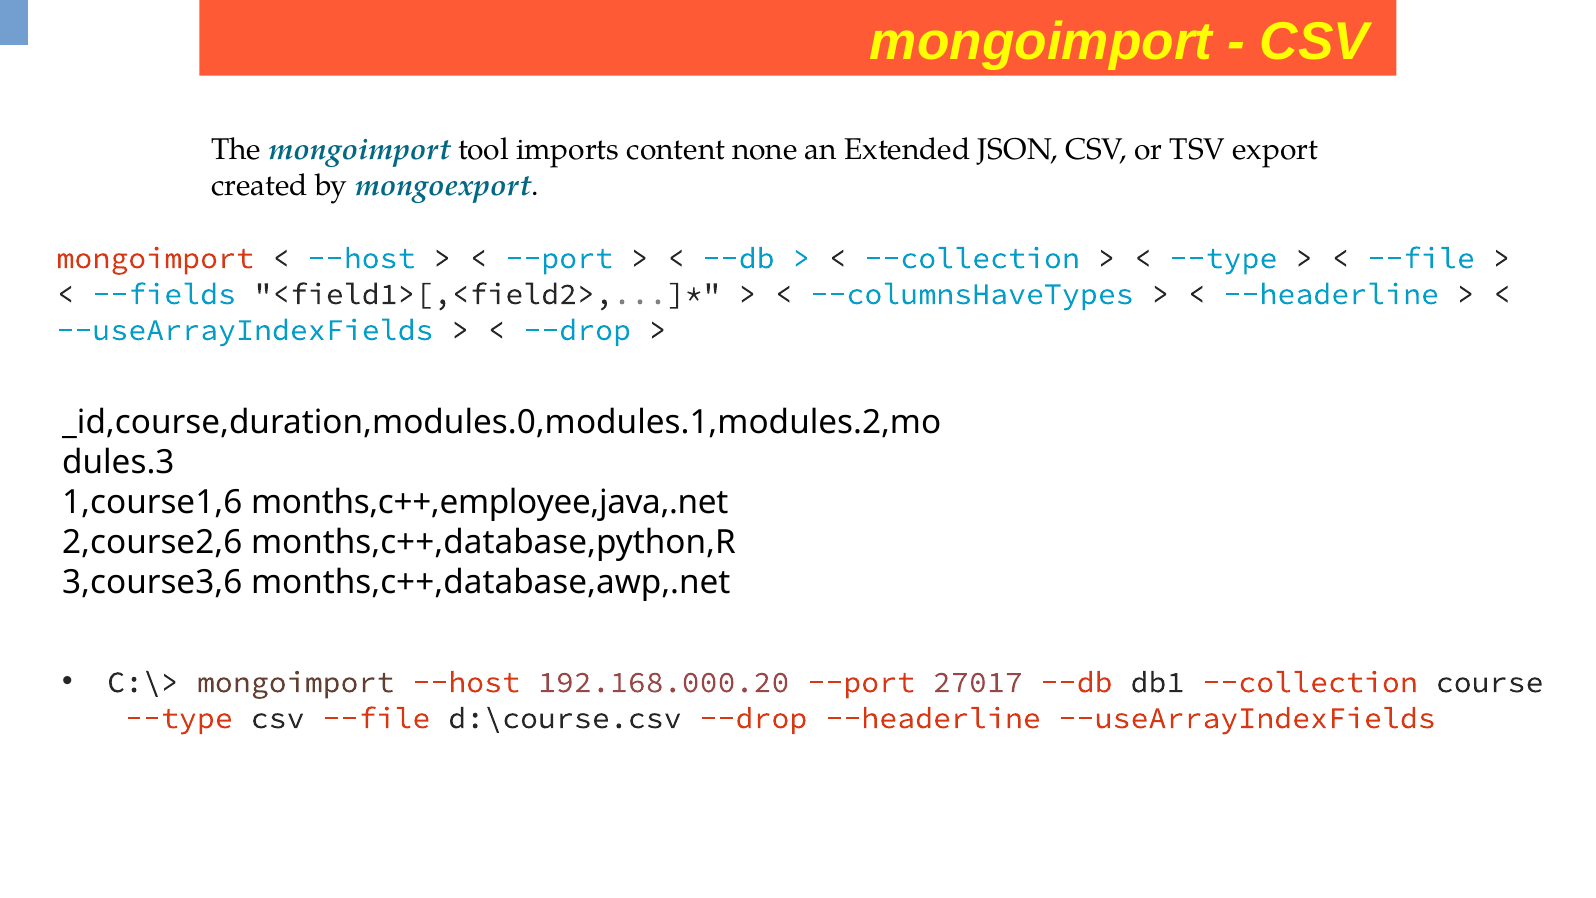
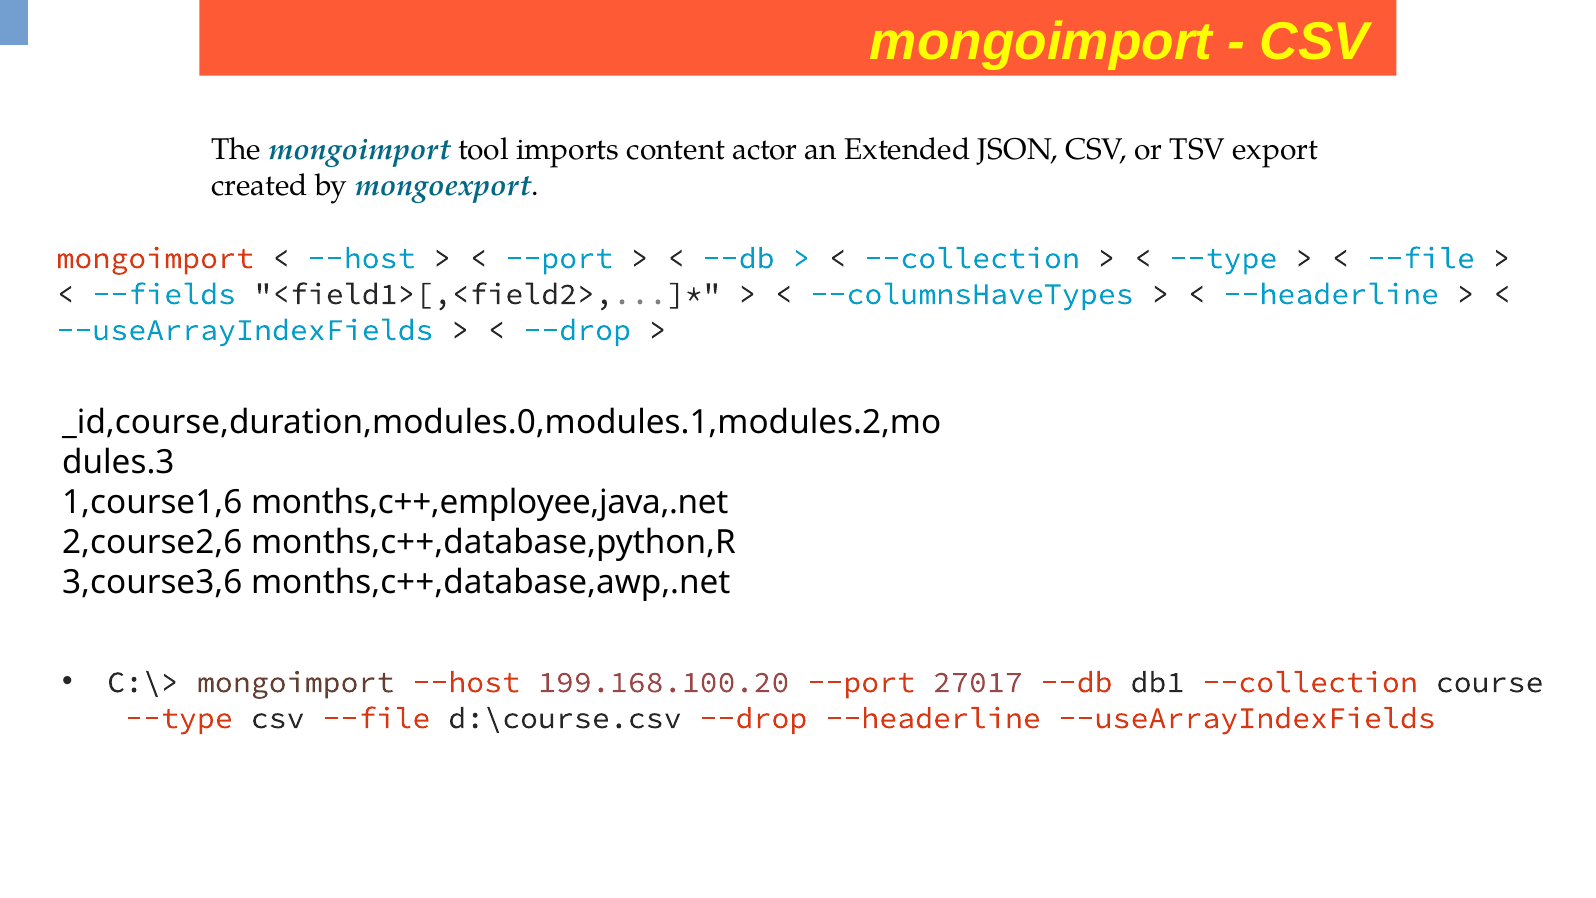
none: none -> actor
192.168.000.20: 192.168.000.20 -> 199.168.100.20
